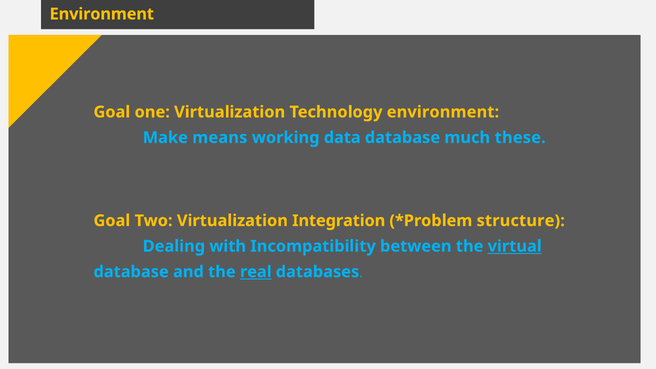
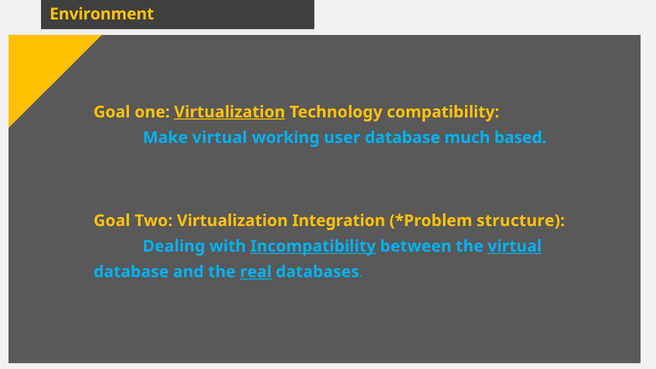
Virtualization at (230, 112) underline: none -> present
Technology environment: environment -> compatibility
Make means: means -> virtual
data: data -> user
these: these -> based
Incompatibility underline: none -> present
